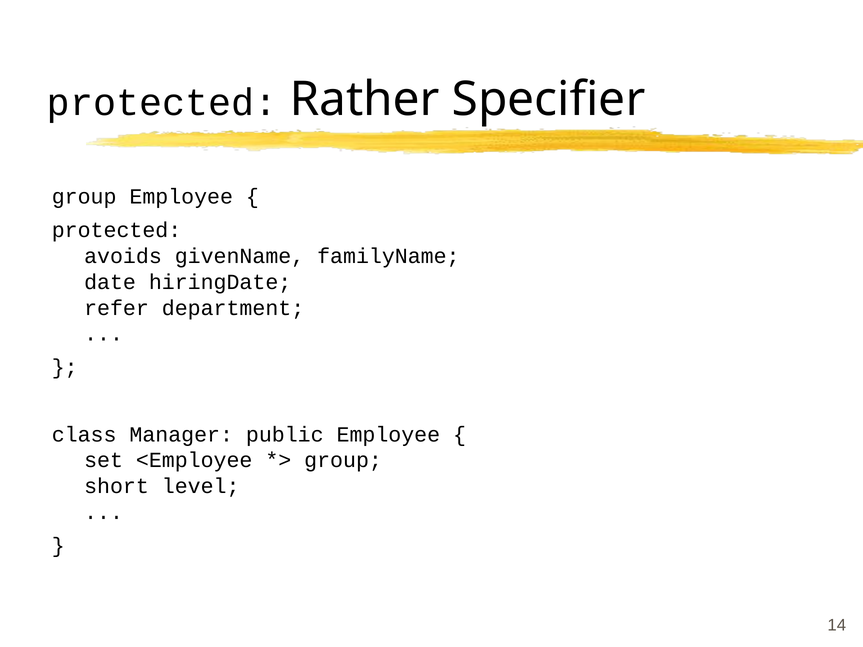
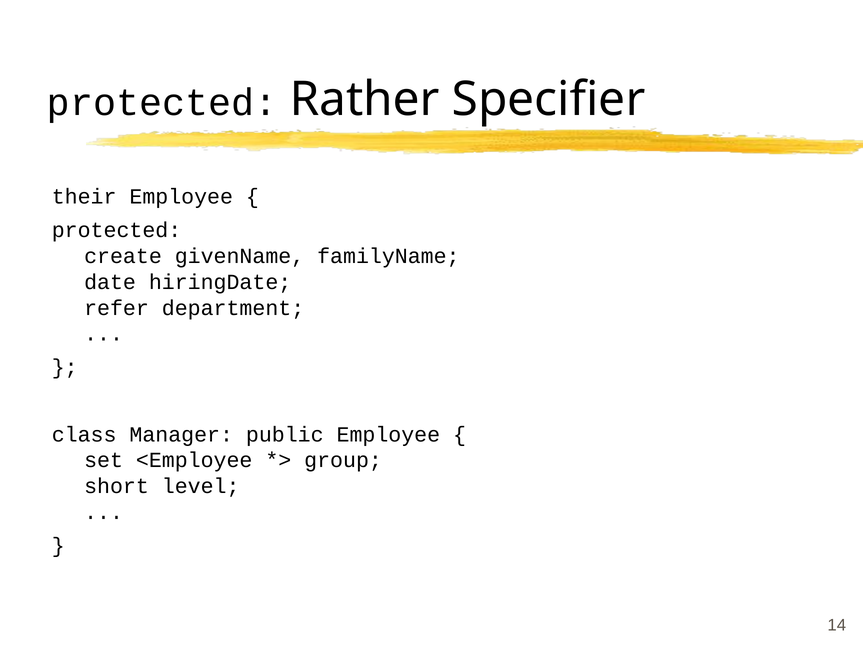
group at (84, 197): group -> their
avoids: avoids -> create
